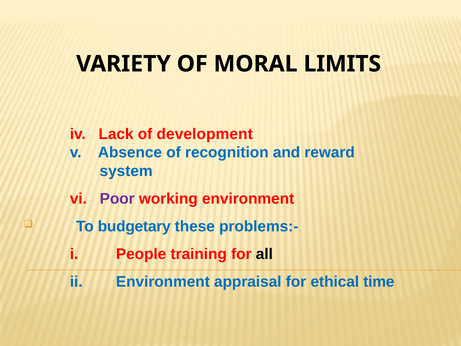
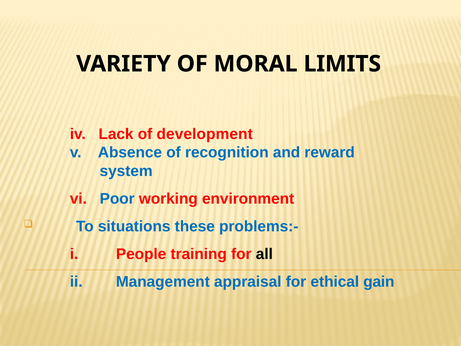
Poor colour: purple -> blue
budgetary: budgetary -> situations
ii Environment: Environment -> Management
time: time -> gain
